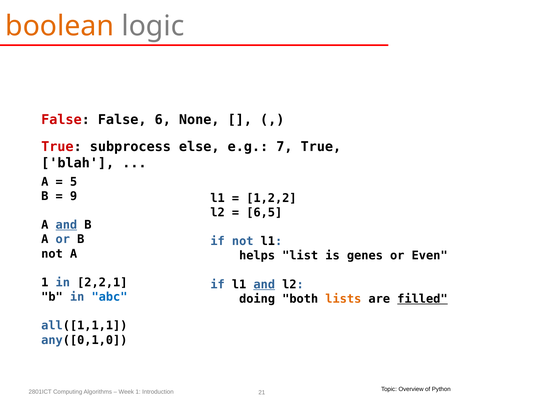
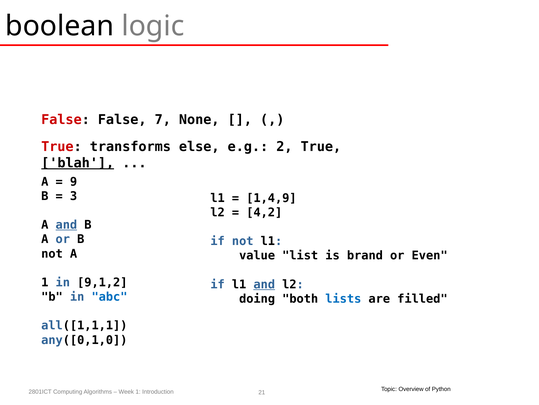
boolean colour: orange -> black
6: 6 -> 7
subprocess: subprocess -> transforms
7: 7 -> 2
blah underline: none -> present
5: 5 -> 9
9: 9 -> 3
1,2,2: 1,2,2 -> 1,4,9
6,5: 6,5 -> 4,2
helps: helps -> value
genes: genes -> brand
2,2,1: 2,2,1 -> 9,1,2
lists colour: orange -> blue
filled underline: present -> none
